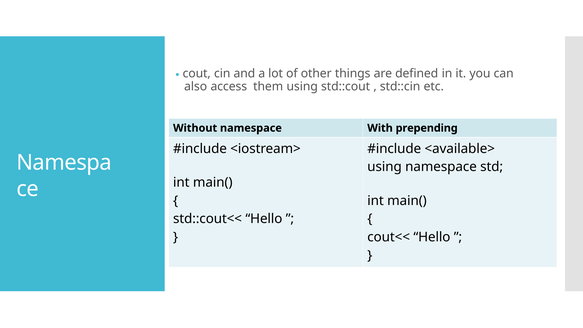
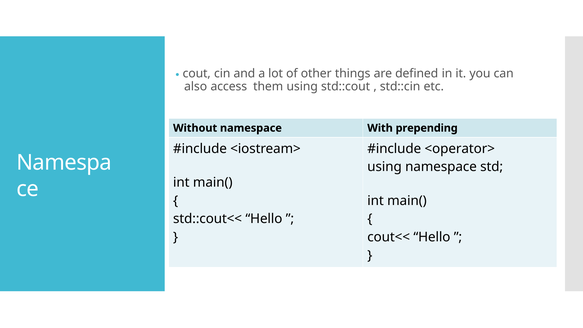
<available>: <available> -> <operator>
